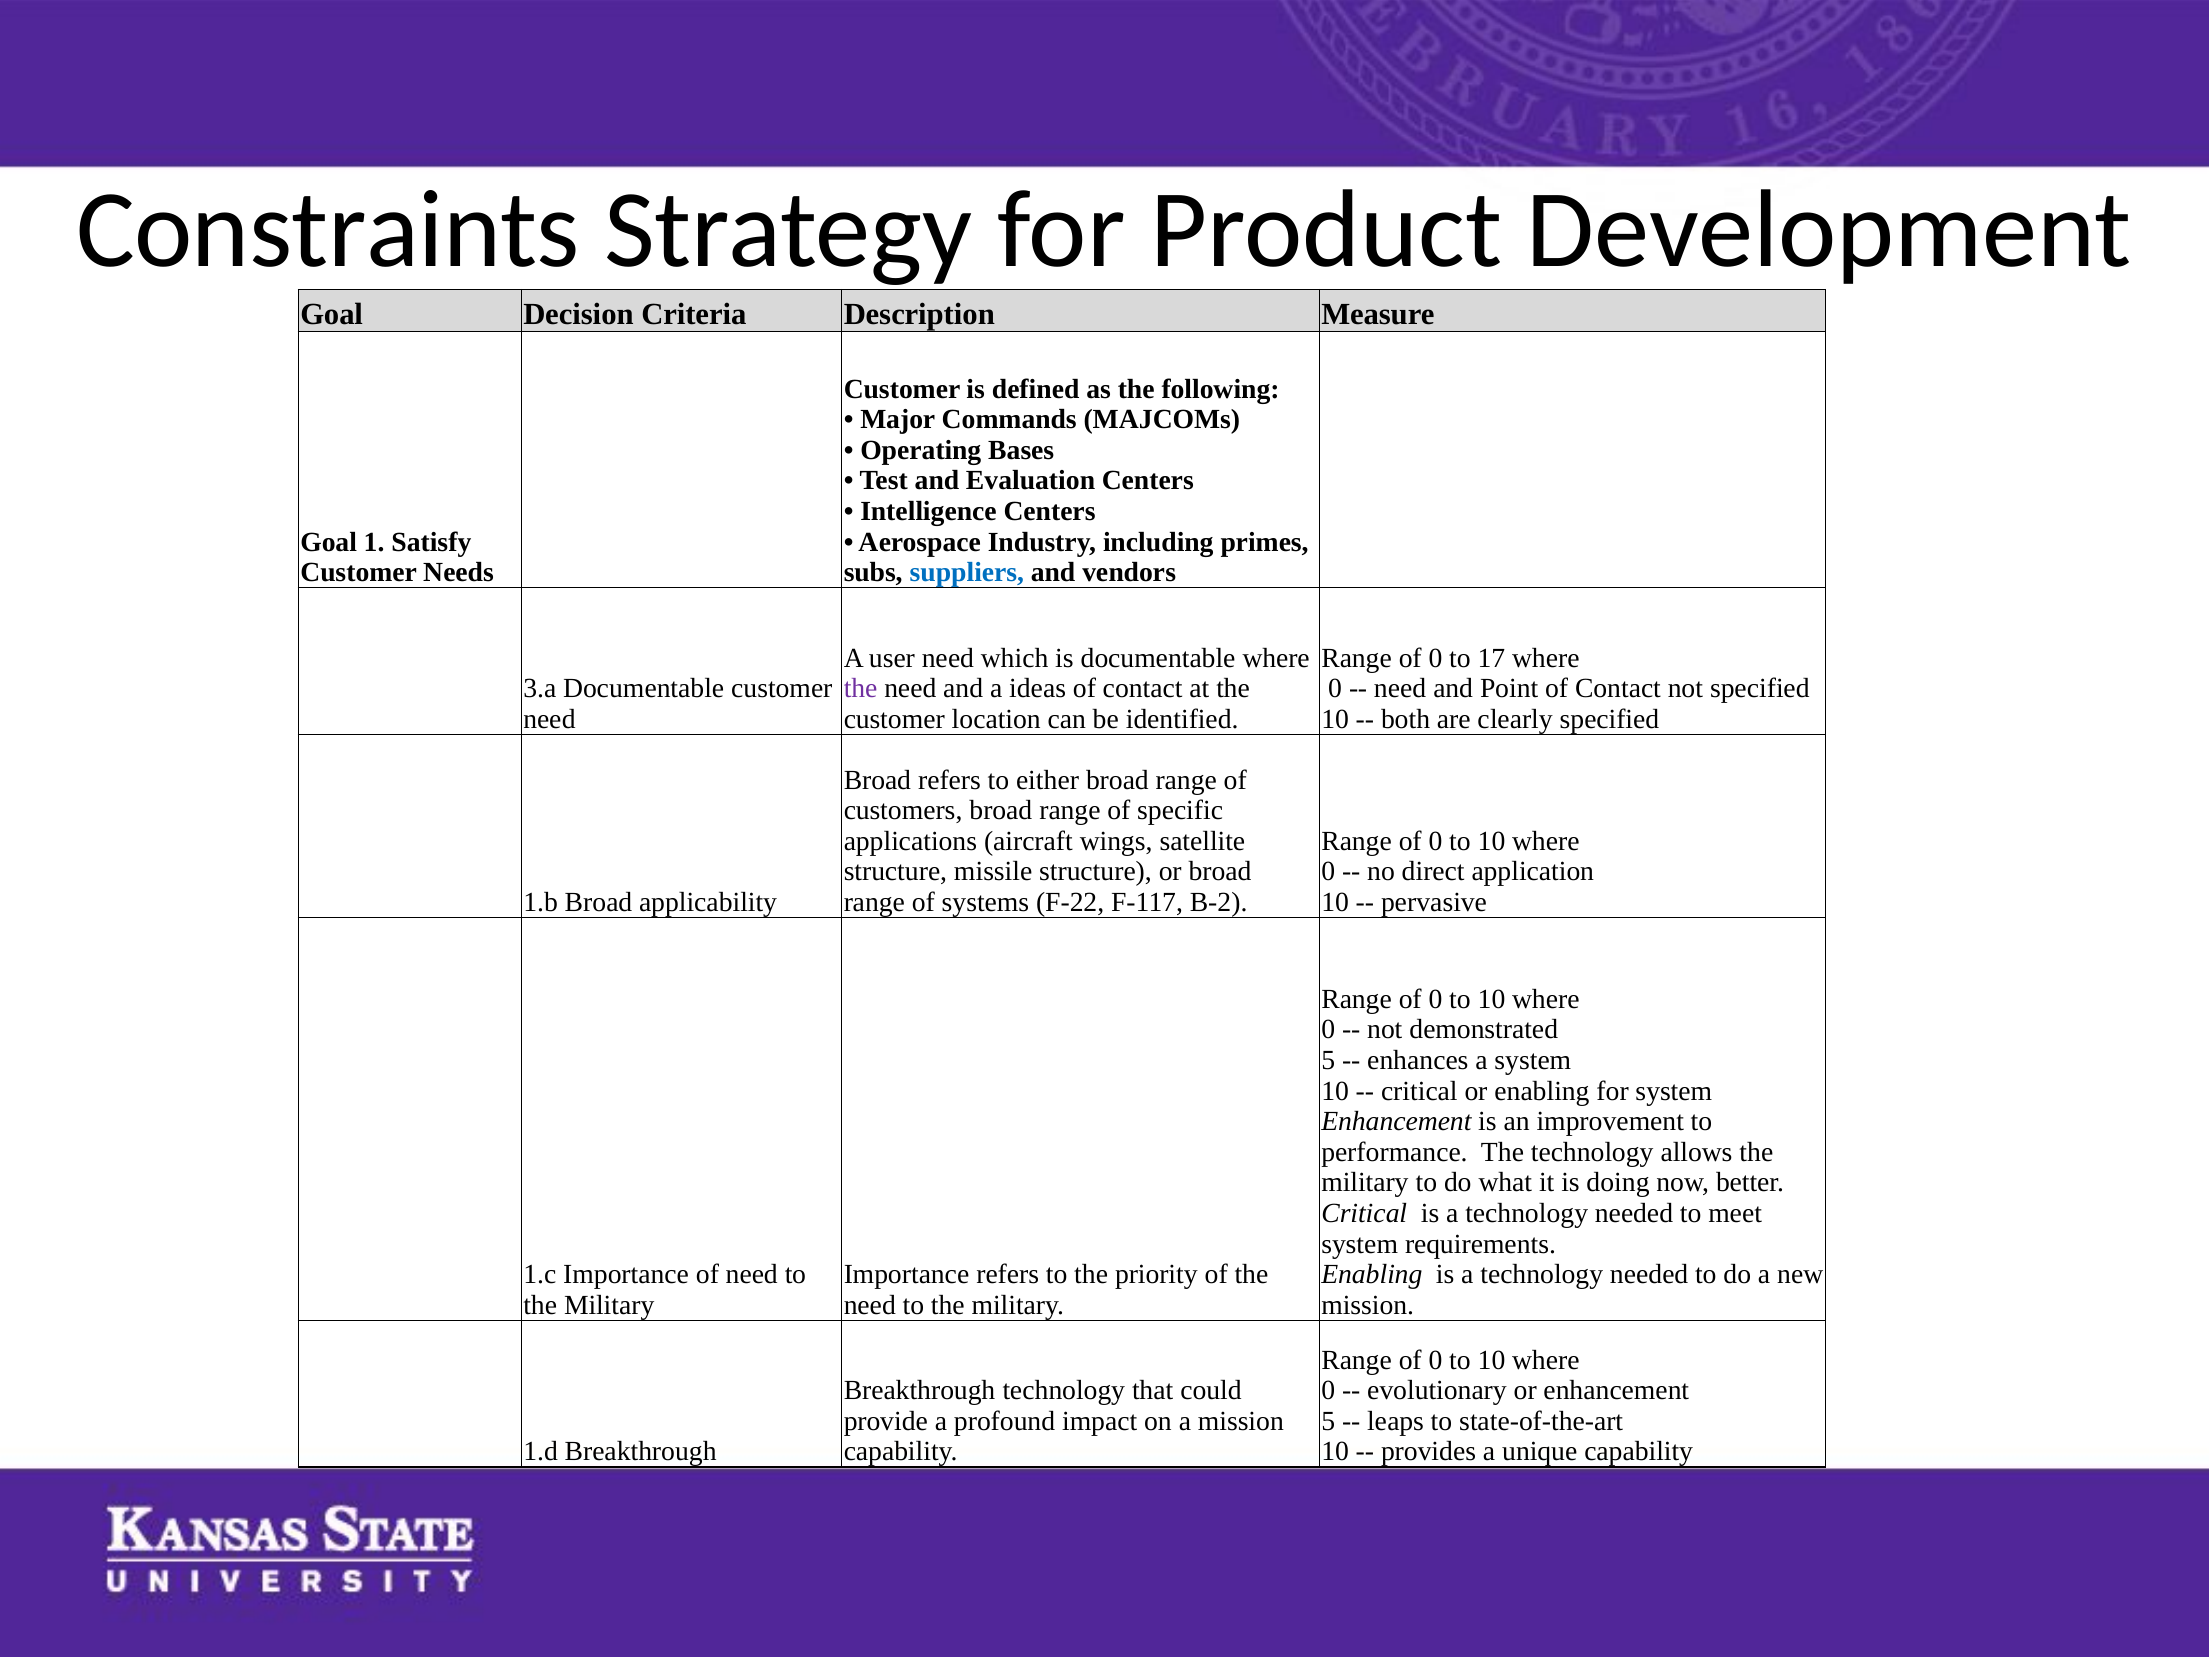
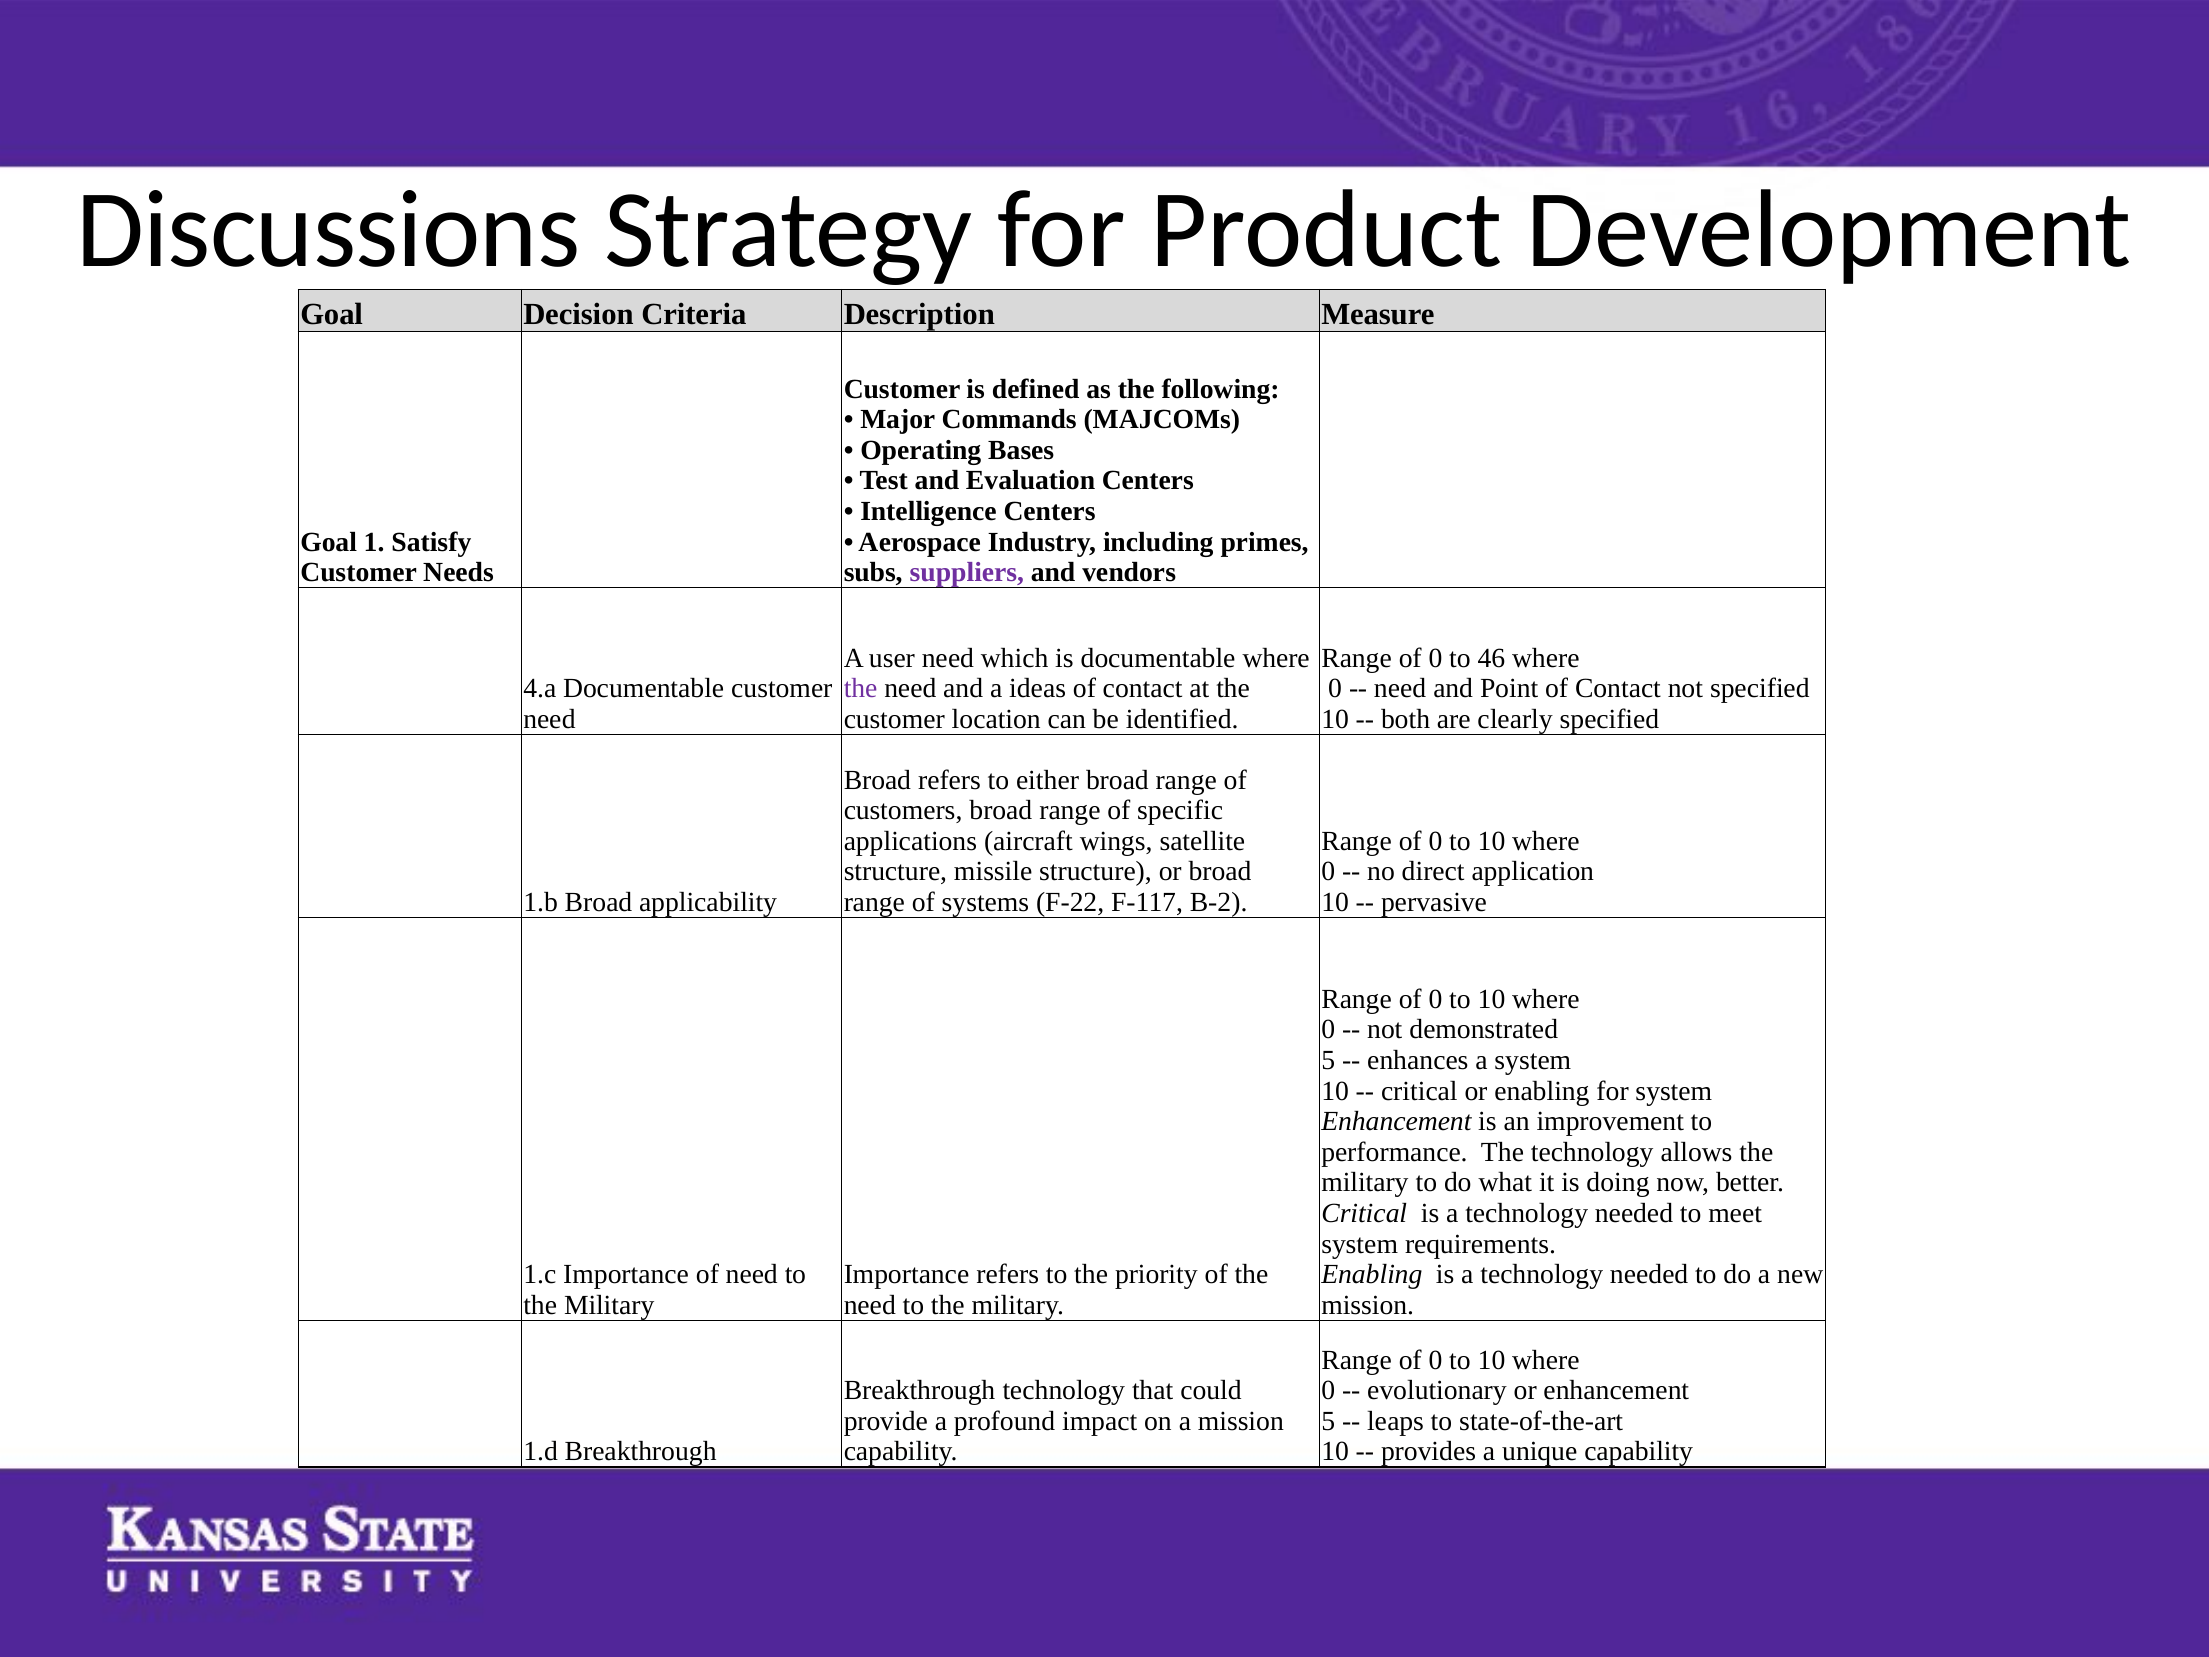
Constraints: Constraints -> Discussions
suppliers colour: blue -> purple
17: 17 -> 46
3.a: 3.a -> 4.a
